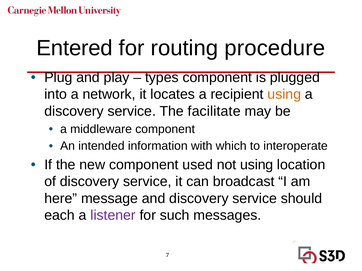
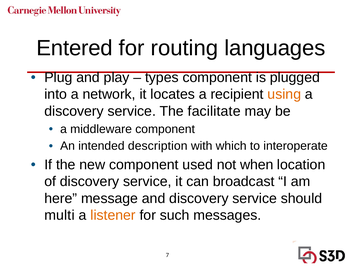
procedure: procedure -> languages
information: information -> description
not using: using -> when
each: each -> multi
listener colour: purple -> orange
